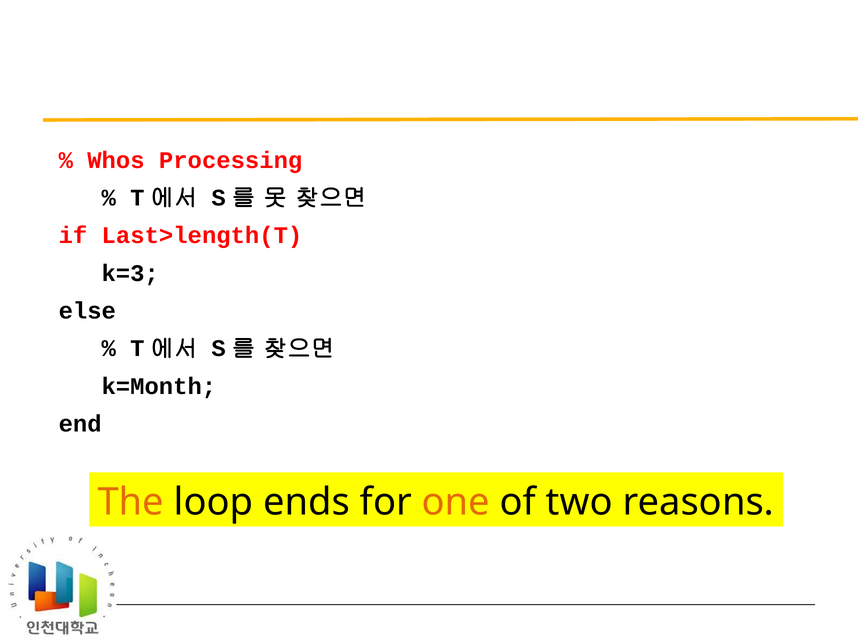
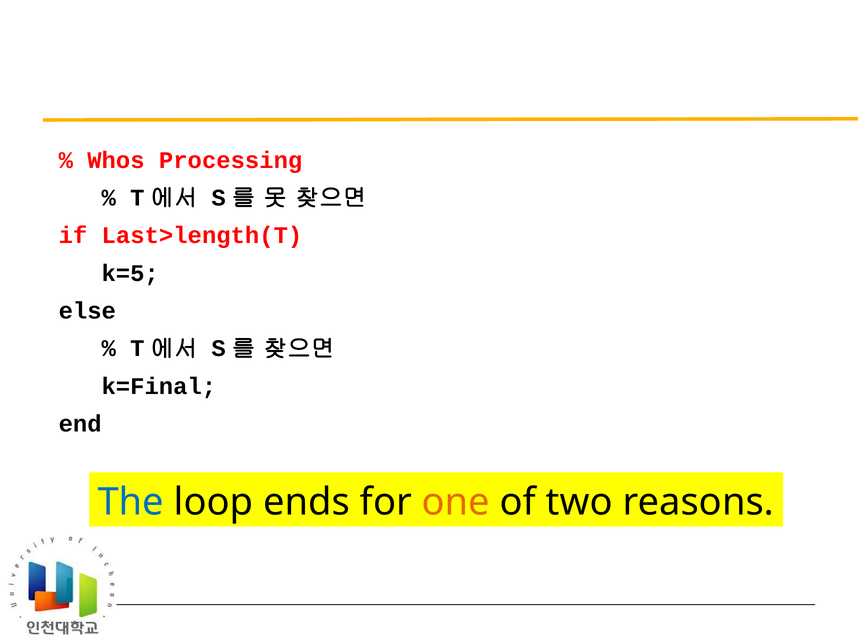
k=3: k=3 -> k=5
k=Month: k=Month -> k=Final
The colour: orange -> blue
